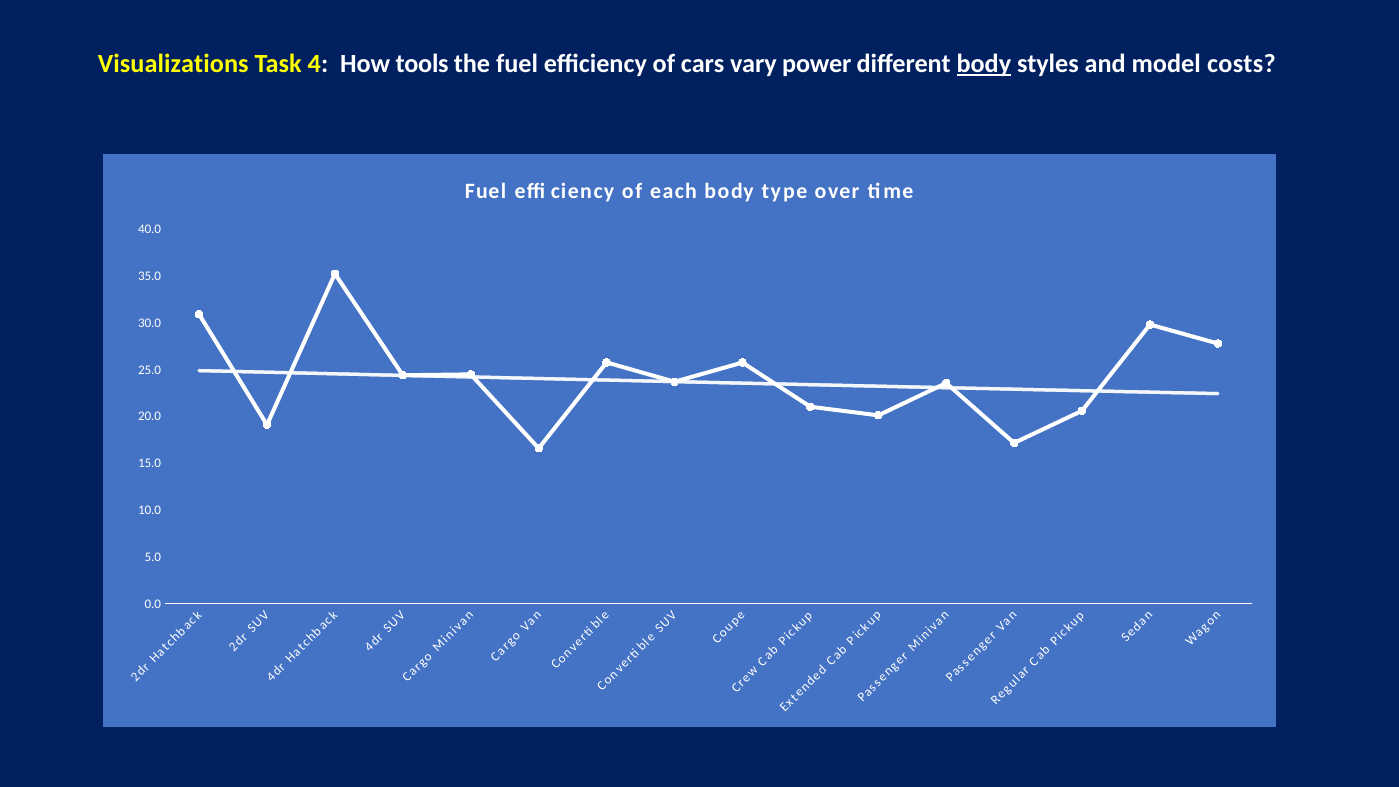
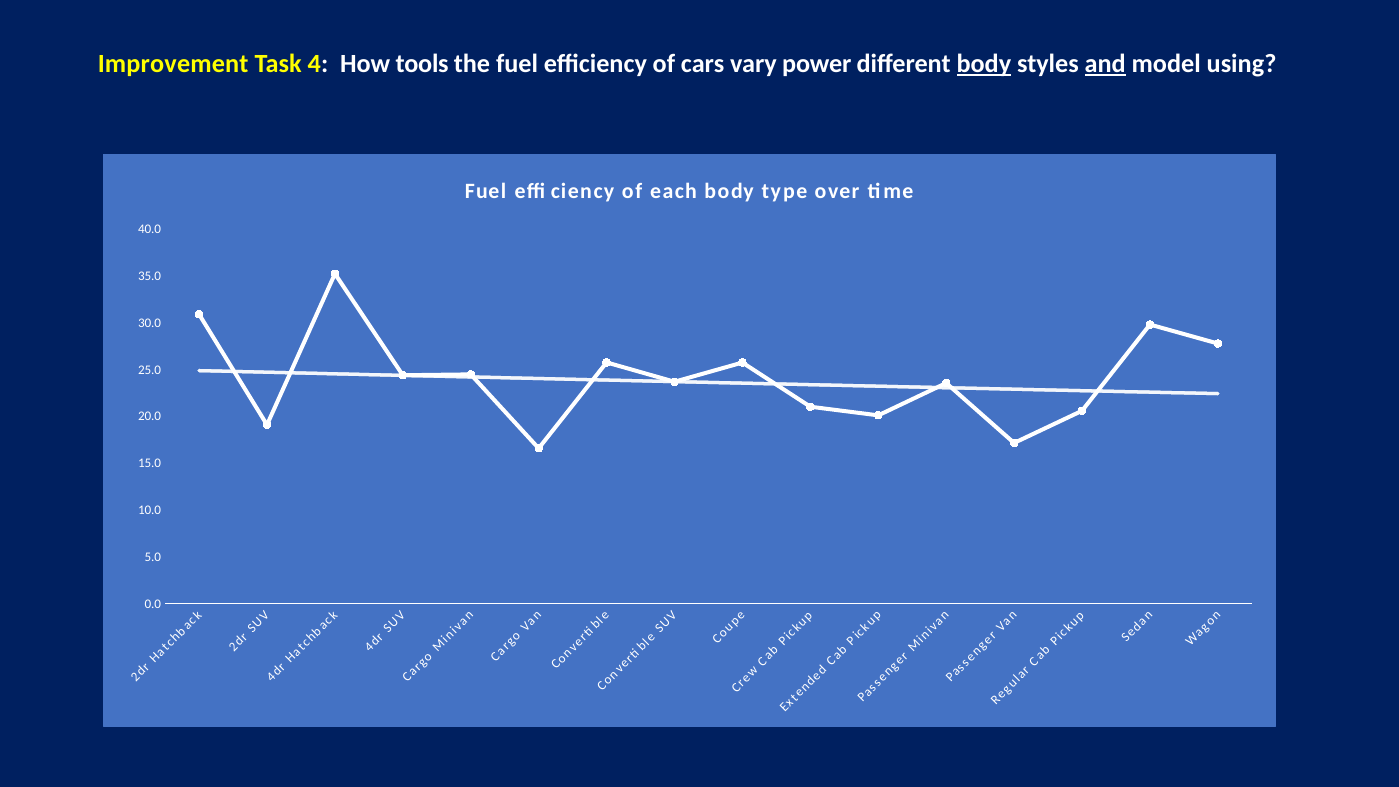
Visualizations: Visualizations -> Improvement
and underline: none -> present
costs: costs -> using
